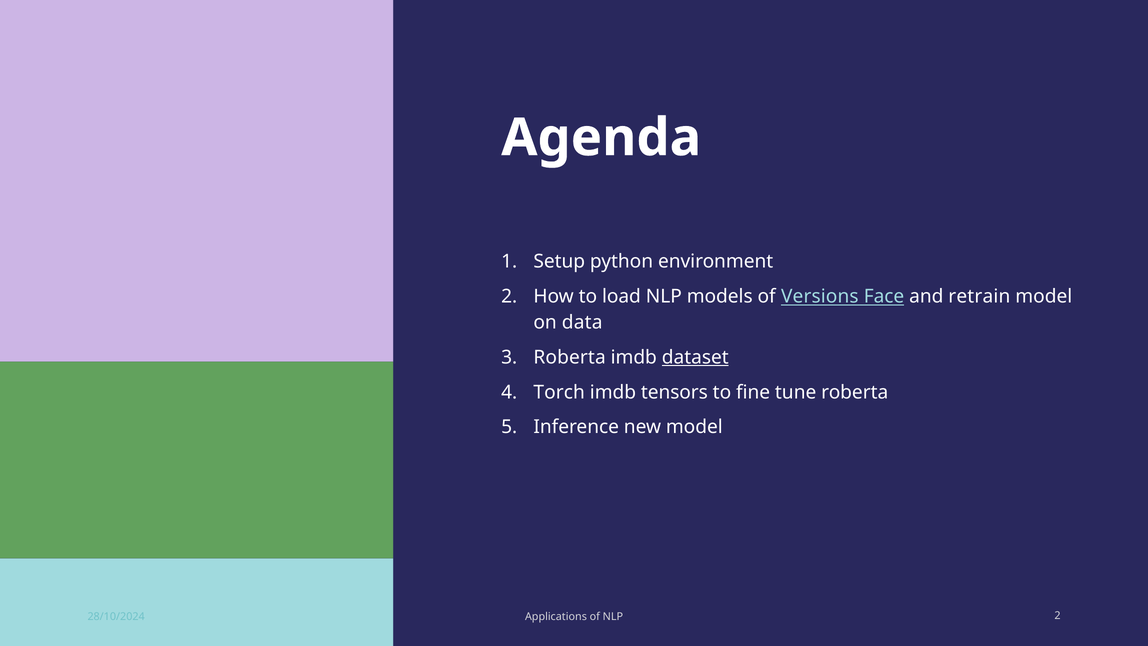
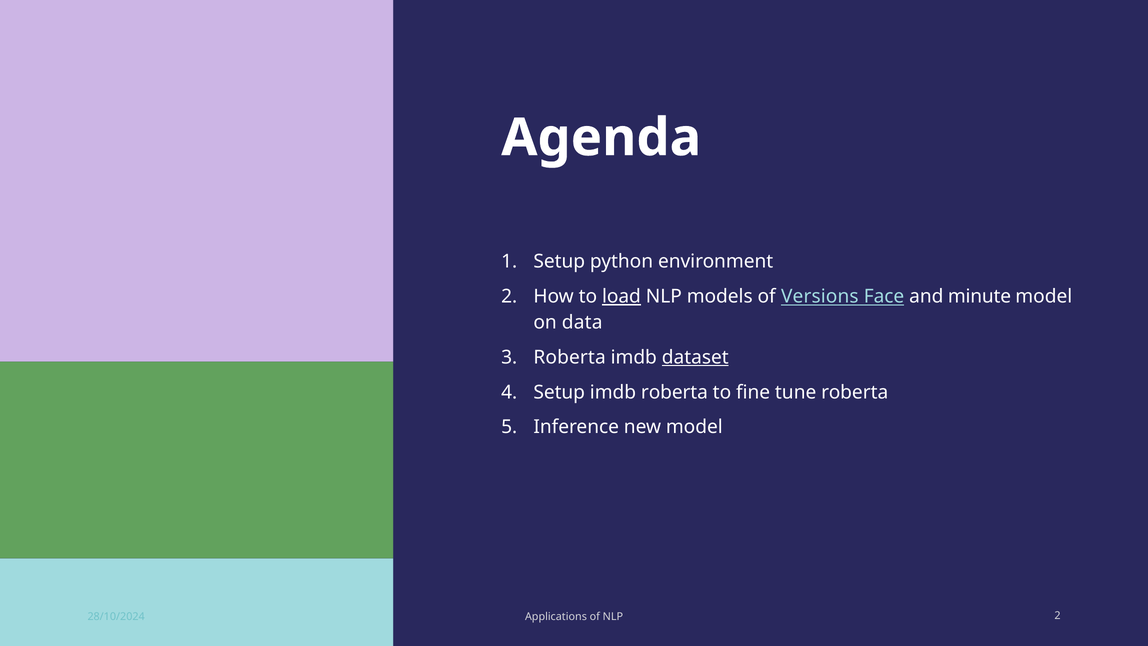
load underline: none -> present
retrain: retrain -> minute
Torch at (559, 392): Torch -> Setup
imdb tensors: tensors -> roberta
